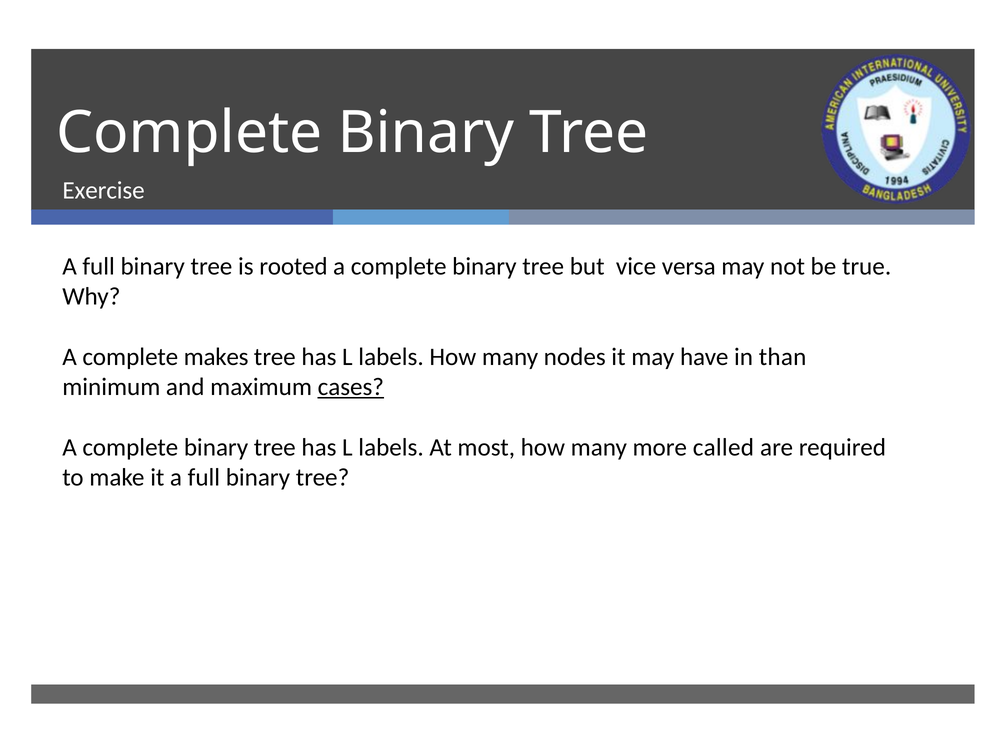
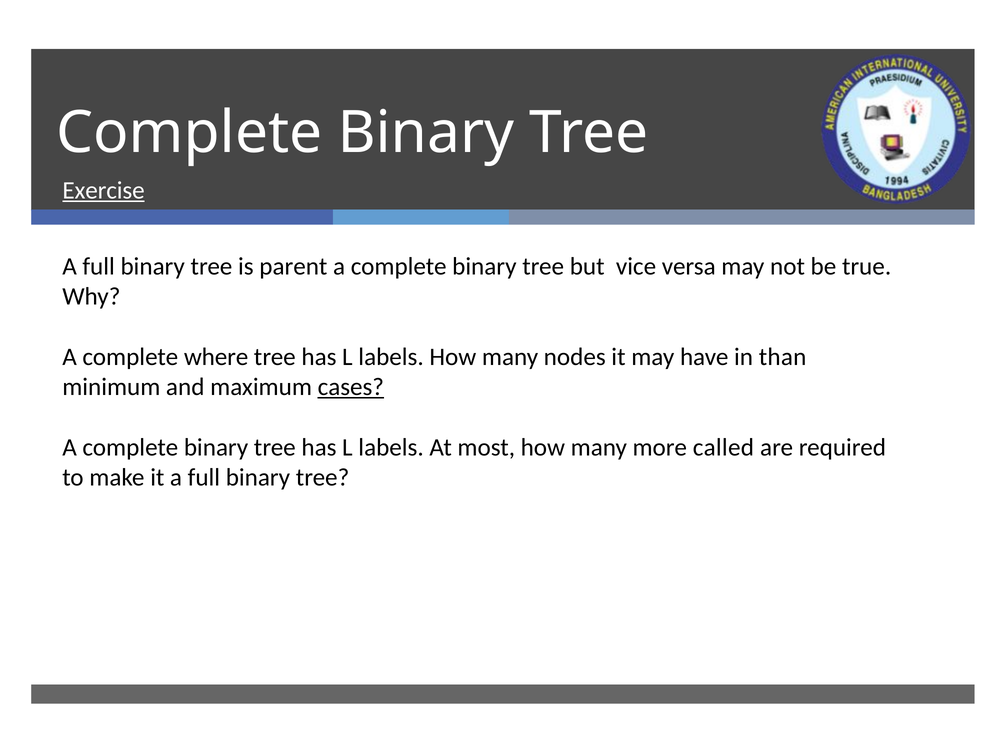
Exercise underline: none -> present
rooted: rooted -> parent
makes: makes -> where
